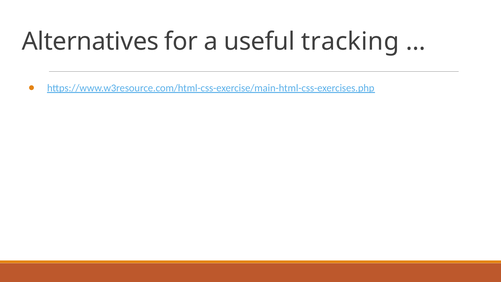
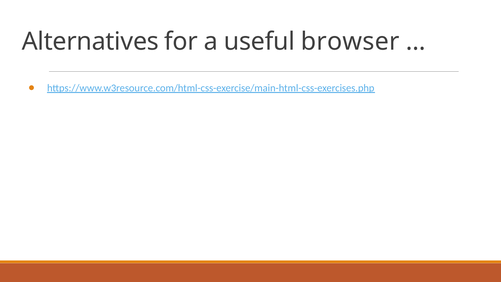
tracking: tracking -> browser
